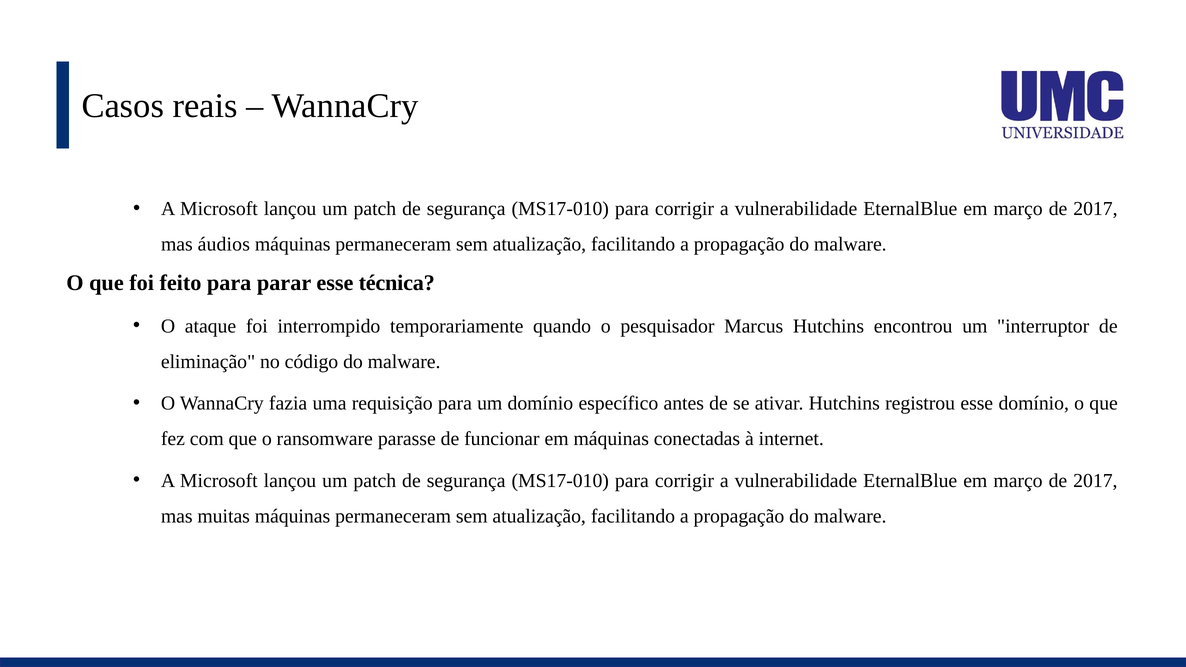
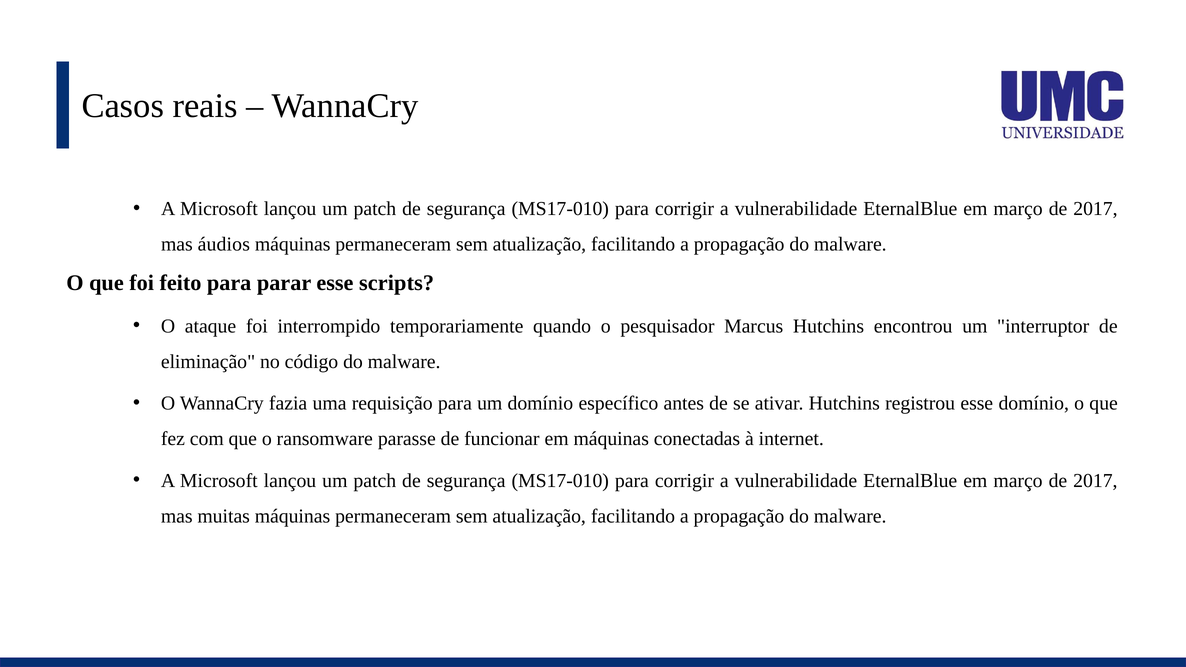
técnica: técnica -> scripts
